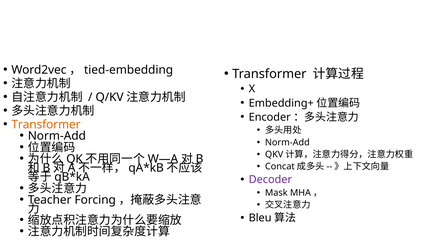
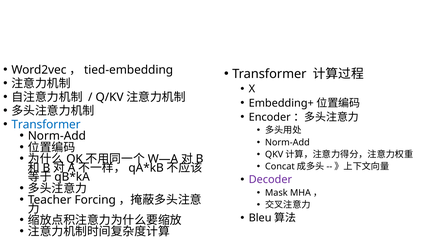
Transformer at (46, 125) colour: orange -> blue
